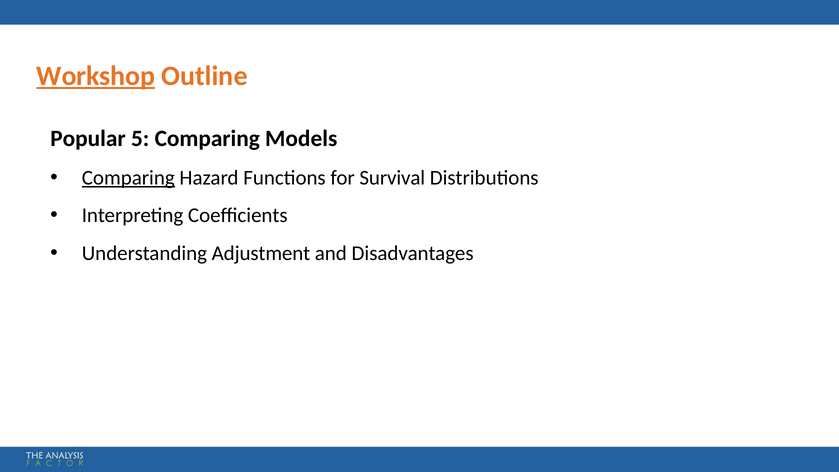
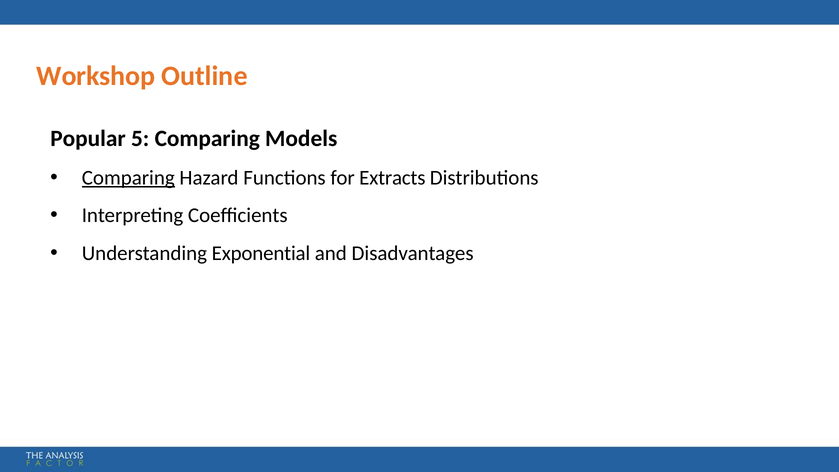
Workshop underline: present -> none
Survival: Survival -> Extracts
Adjustment: Adjustment -> Exponential
